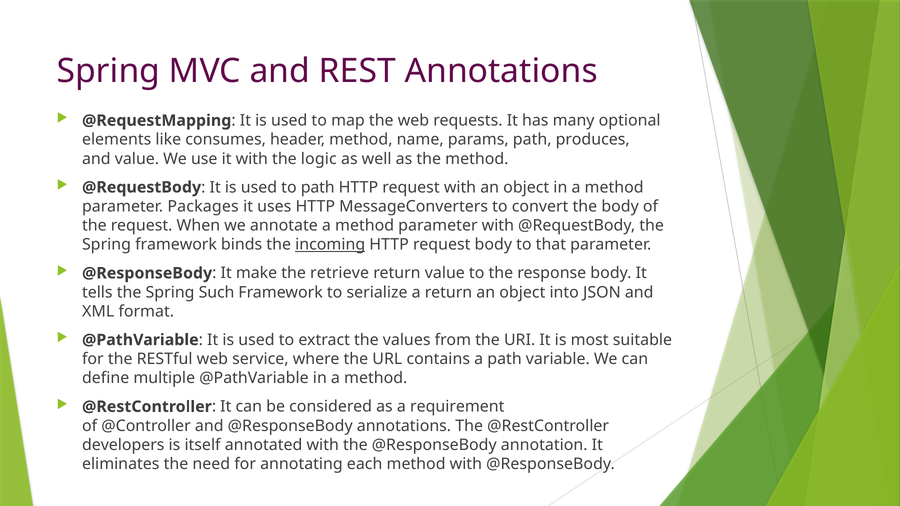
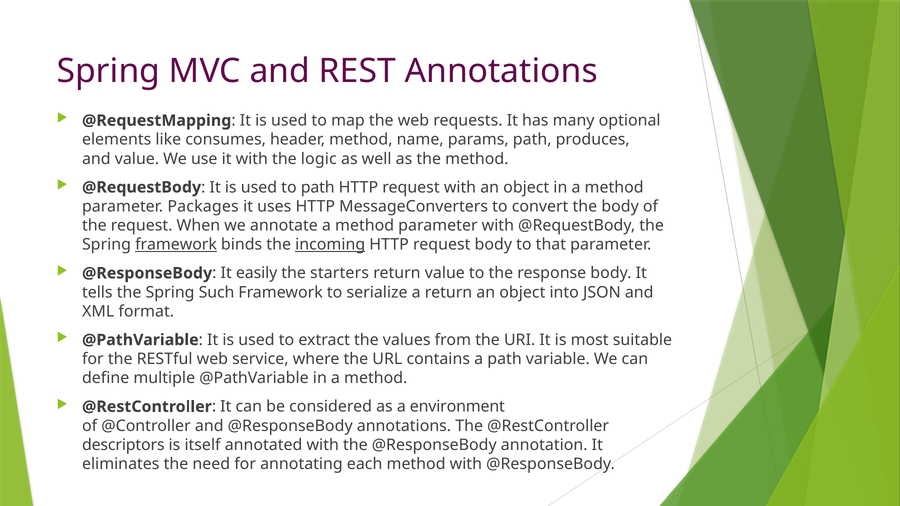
framework at (176, 245) underline: none -> present
make: make -> easily
retrieve: retrieve -> starters
requirement: requirement -> environment
developers: developers -> descriptors
